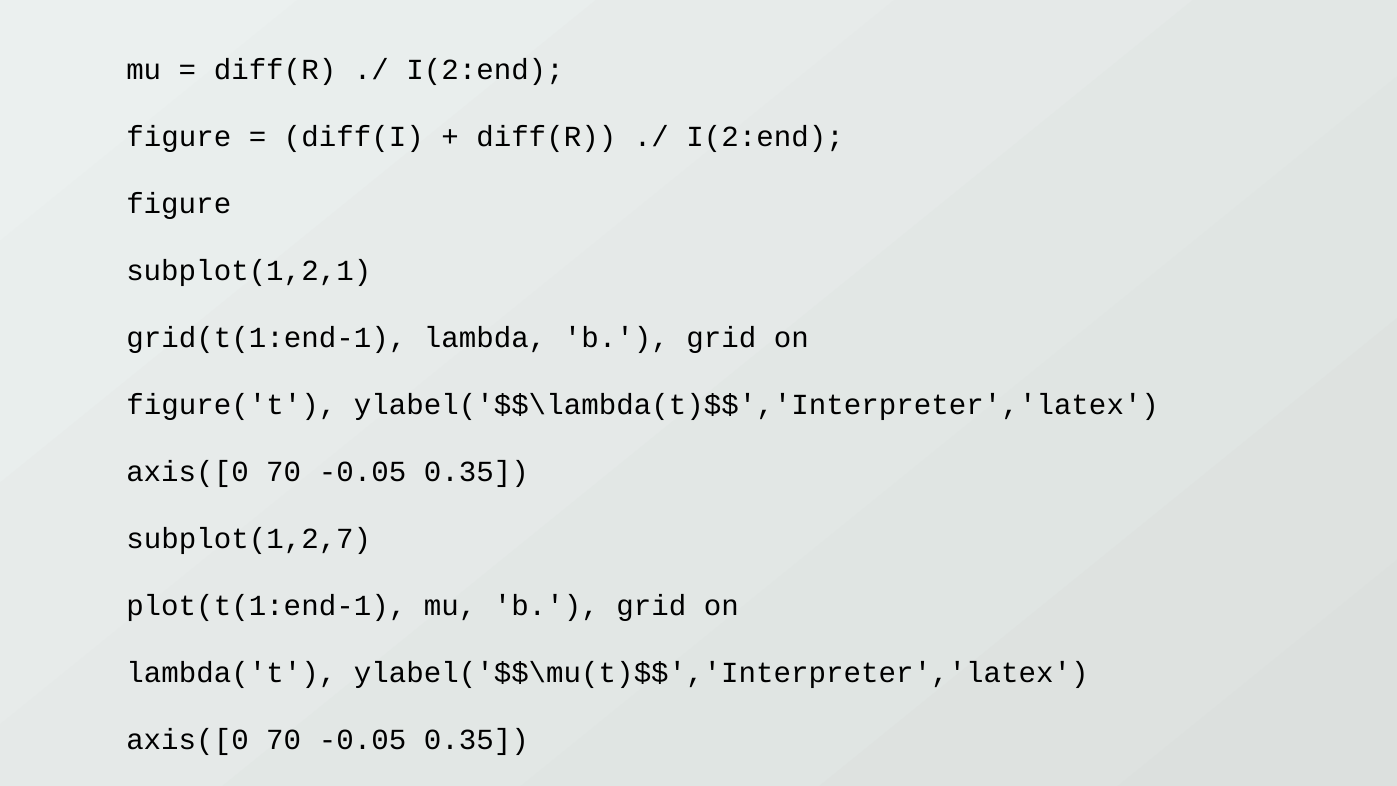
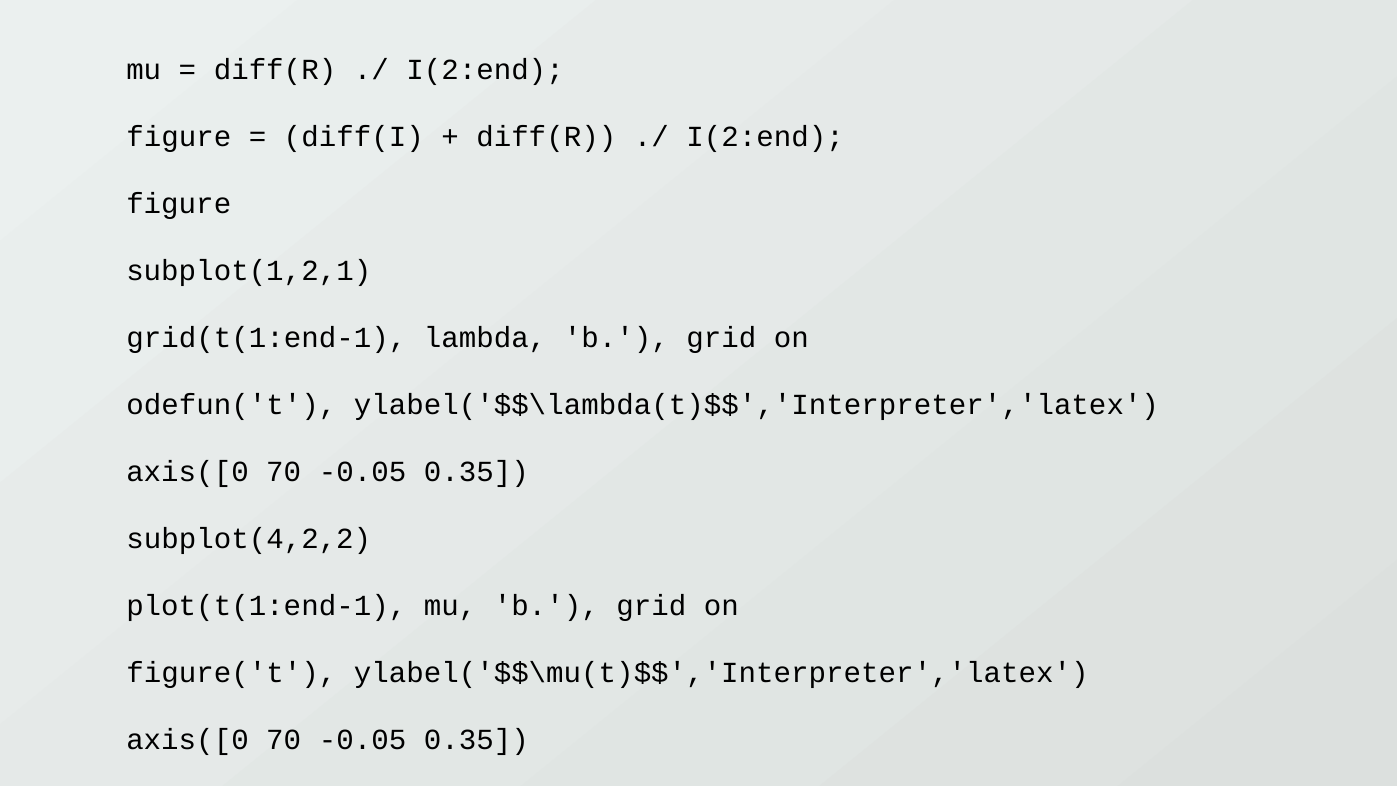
figure('t: figure('t -> odefun('t
subplot(1,2,7: subplot(1,2,7 -> subplot(4,2,2
lambda('t: lambda('t -> figure('t
